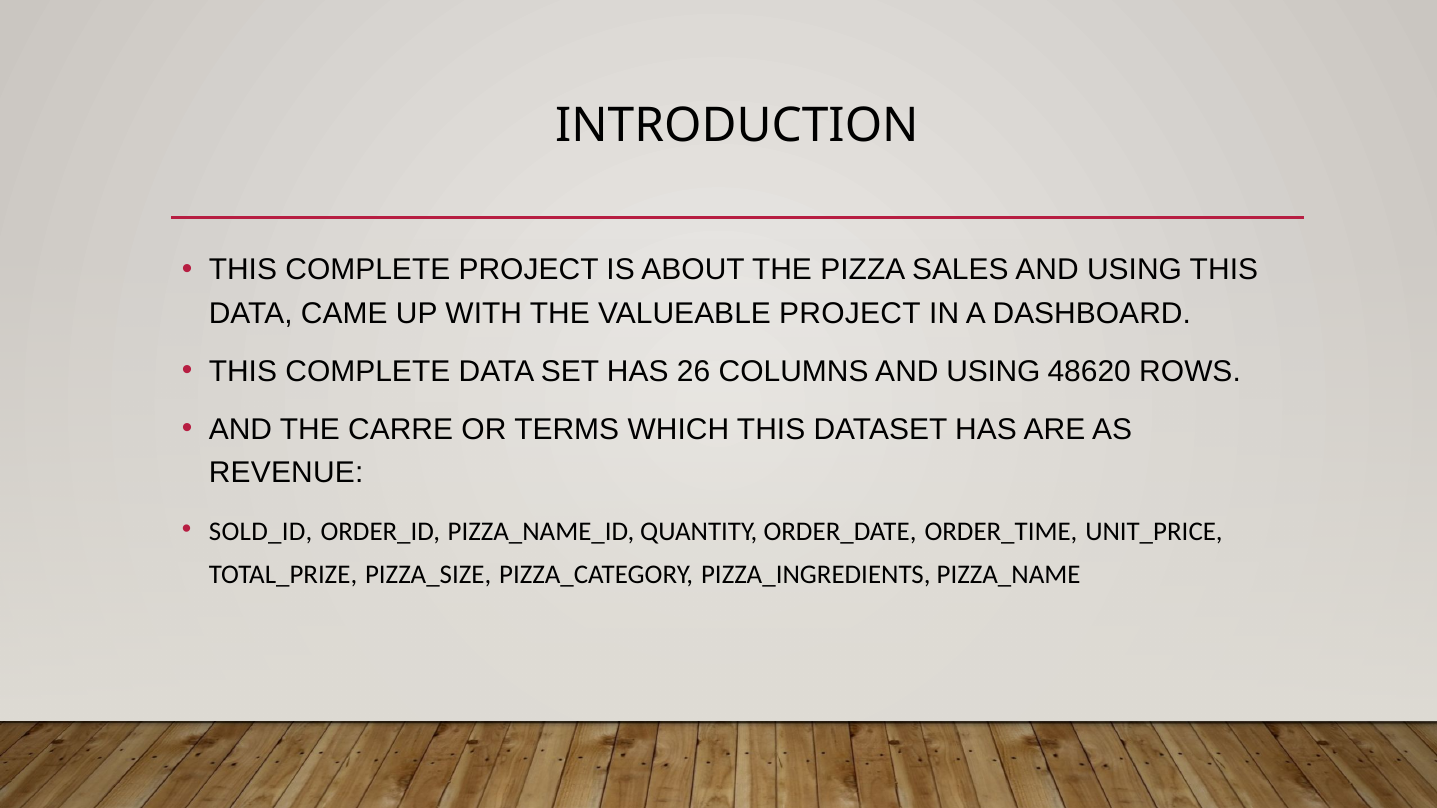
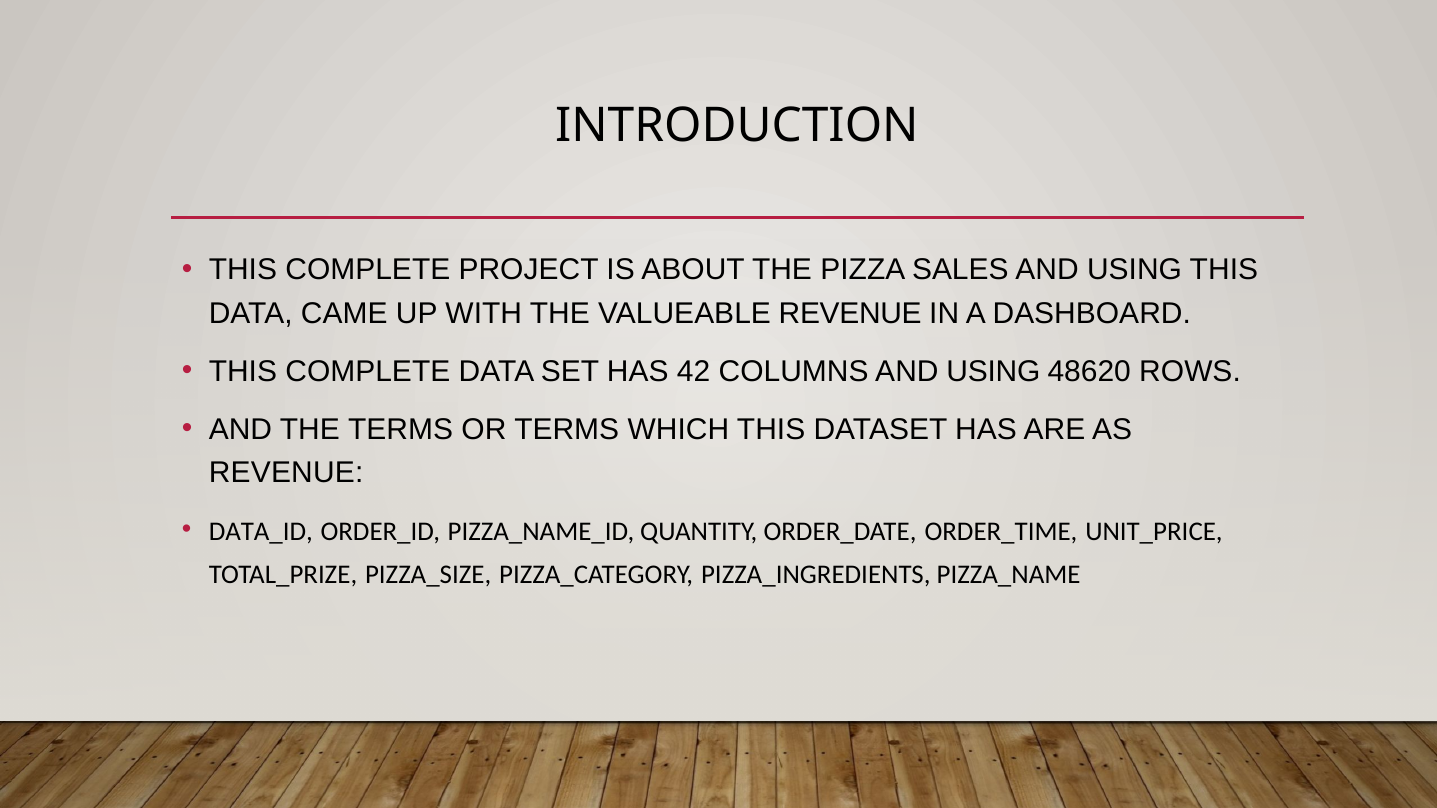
VALUEABLE PROJECT: PROJECT -> REVENUE
26: 26 -> 42
THE CARRE: CARRE -> TERMS
SOLD_ID: SOLD_ID -> DATA_ID
